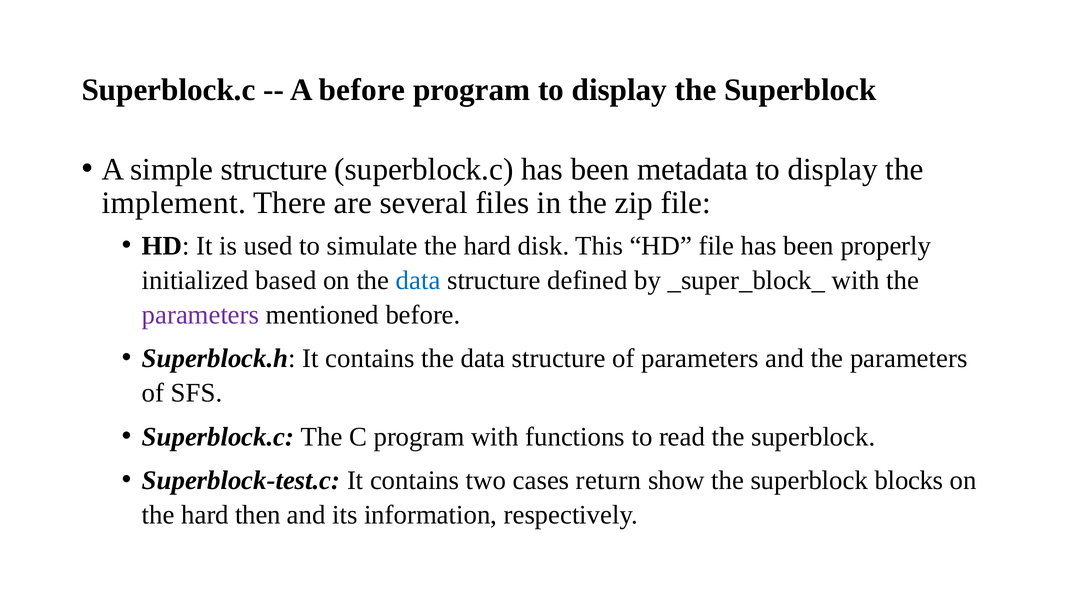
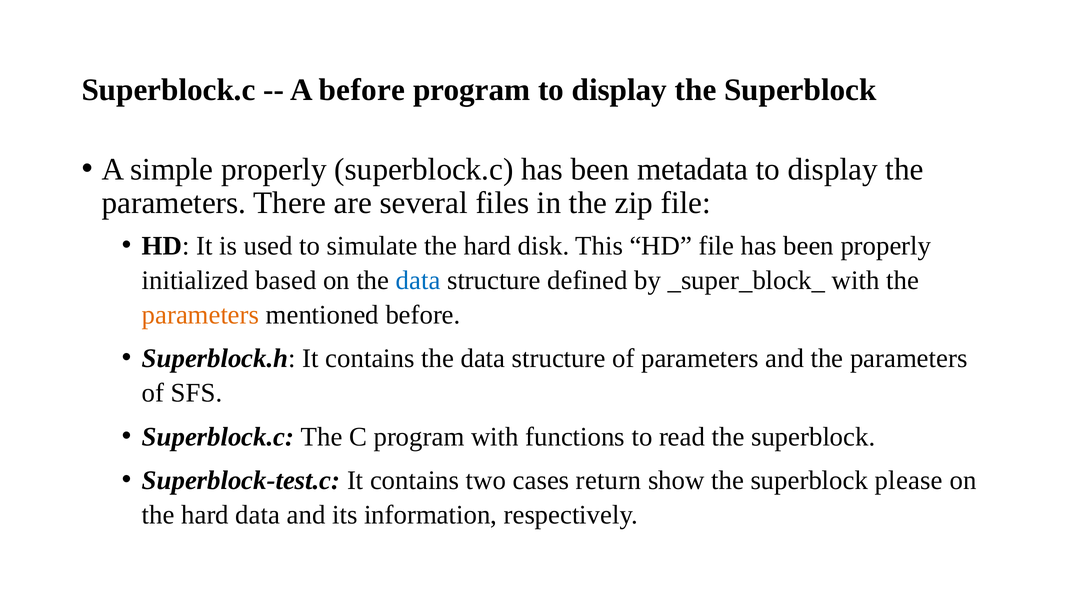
simple structure: structure -> properly
implement at (174, 203): implement -> parameters
parameters at (201, 315) colour: purple -> orange
blocks: blocks -> please
hard then: then -> data
